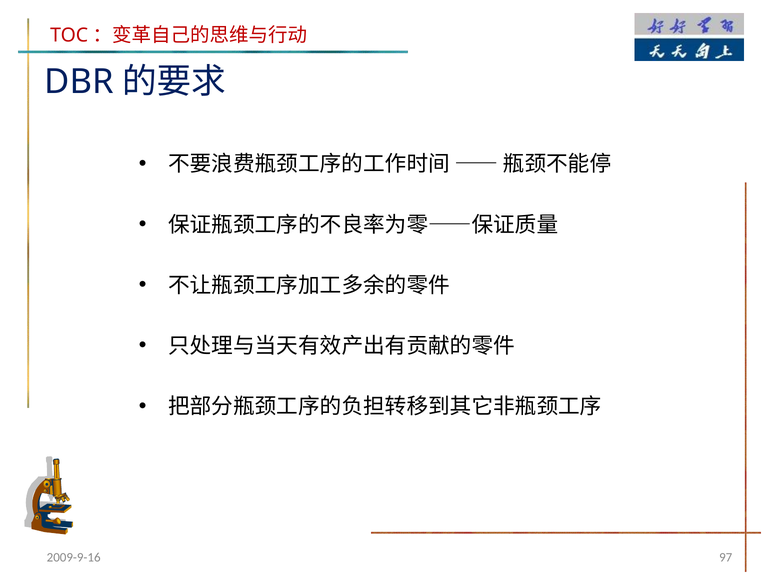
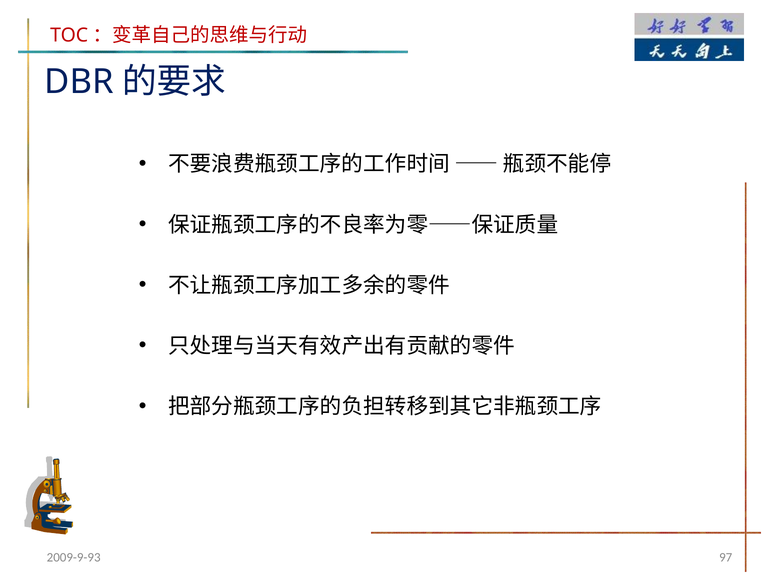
2009-9-16: 2009-9-16 -> 2009-9-93
